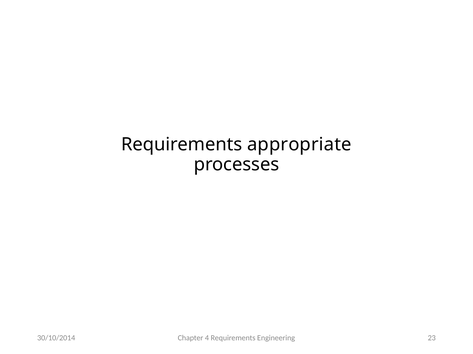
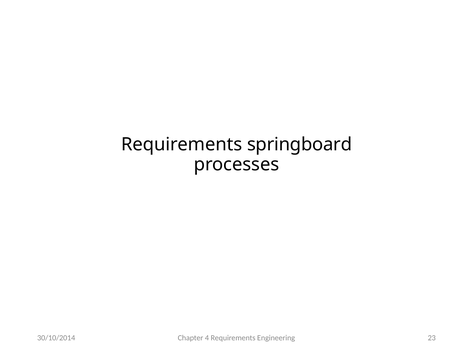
appropriate: appropriate -> springboard
